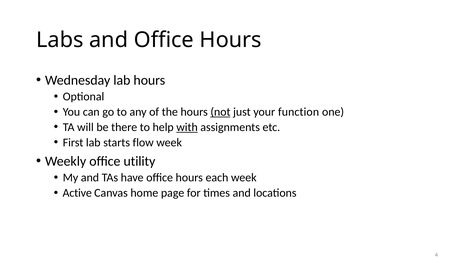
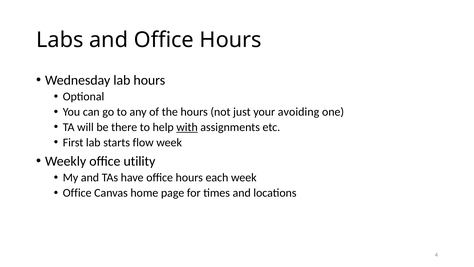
not underline: present -> none
function: function -> avoiding
Active at (77, 193): Active -> Office
